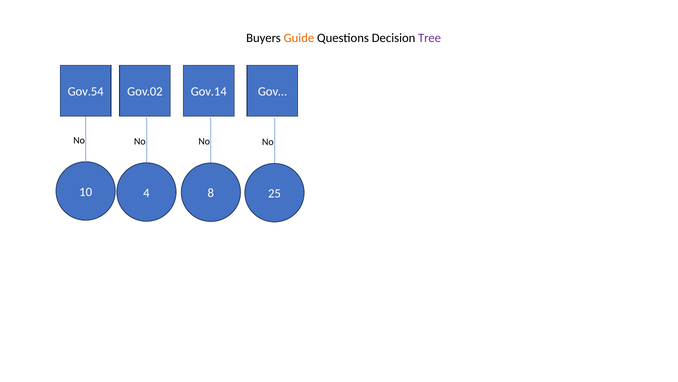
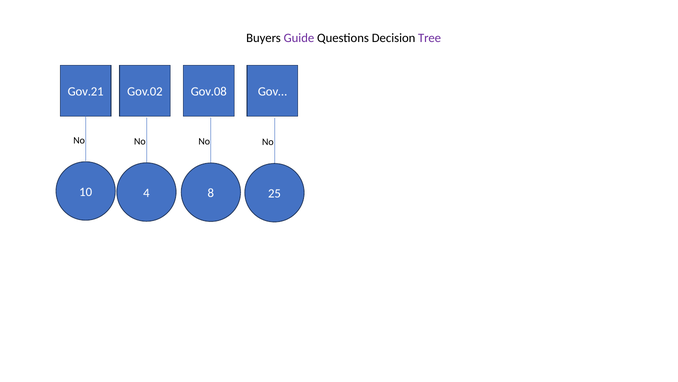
Guide colour: orange -> purple
Gov.54: Gov.54 -> Gov.21
Gov.14: Gov.14 -> Gov.08
